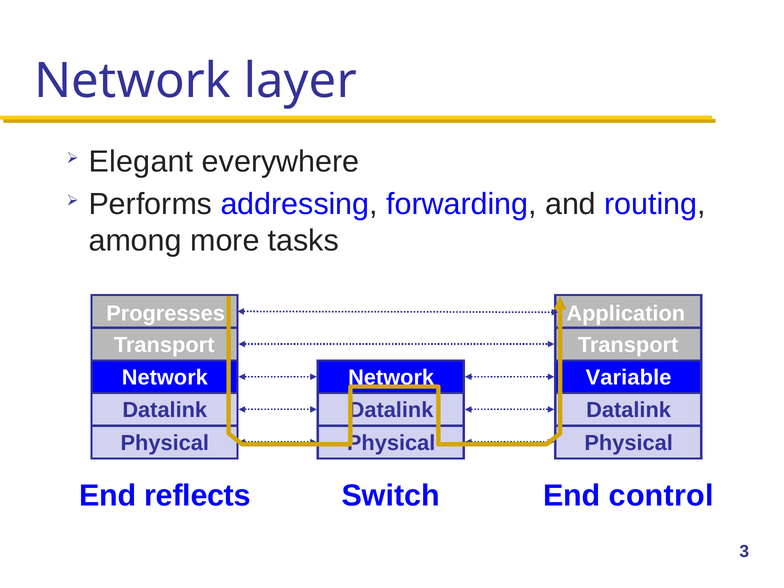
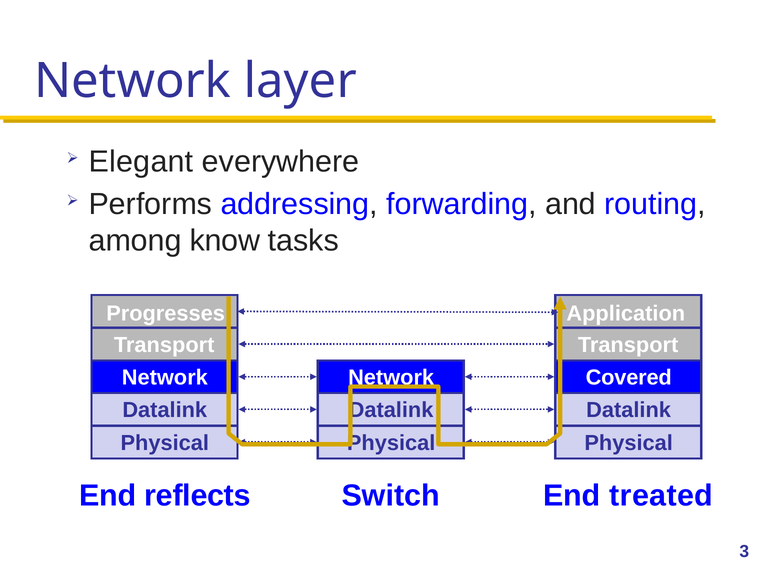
more: more -> know
Variable: Variable -> Covered
control: control -> treated
